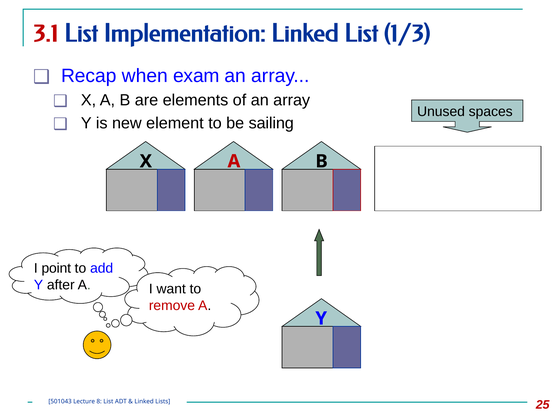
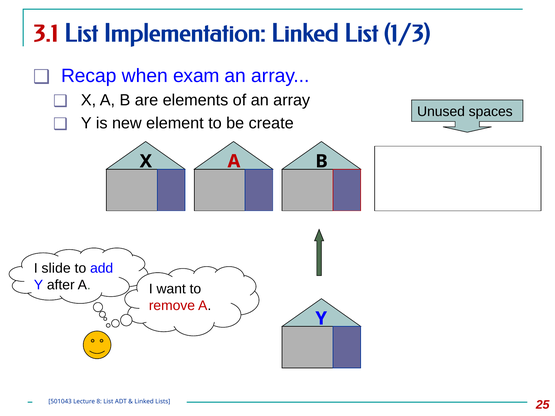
sailing: sailing -> create
point: point -> slide
